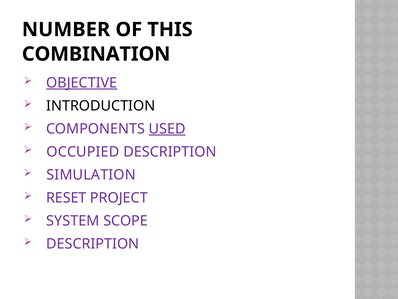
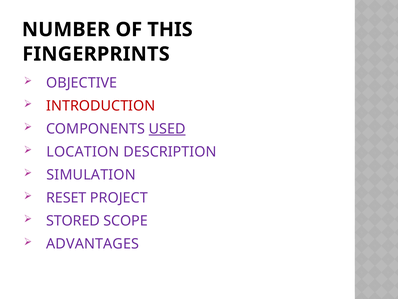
COMBINATION: COMBINATION -> FINGERPRINTS
OBJECTIVE underline: present -> none
INTRODUCTION colour: black -> red
OCCUPIED: OCCUPIED -> LOCATION
SYSTEM: SYSTEM -> STORED
DESCRIPTION at (93, 243): DESCRIPTION -> ADVANTAGES
